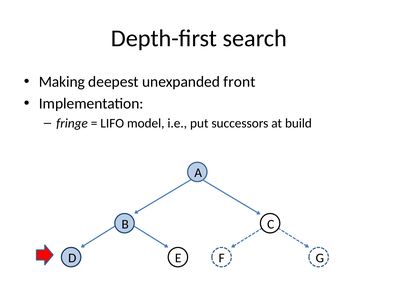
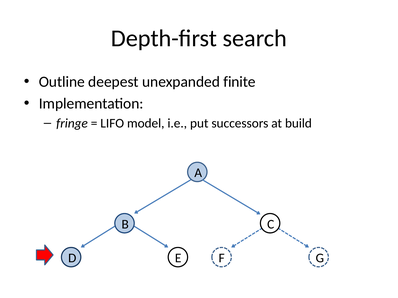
Making: Making -> Outline
front: front -> finite
